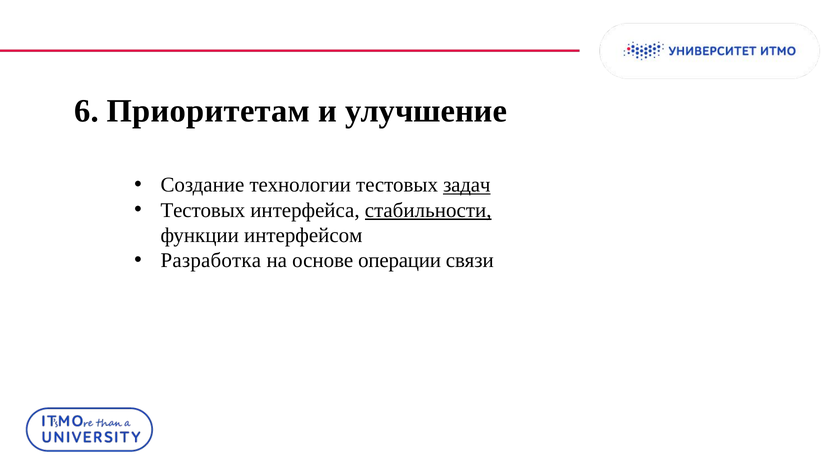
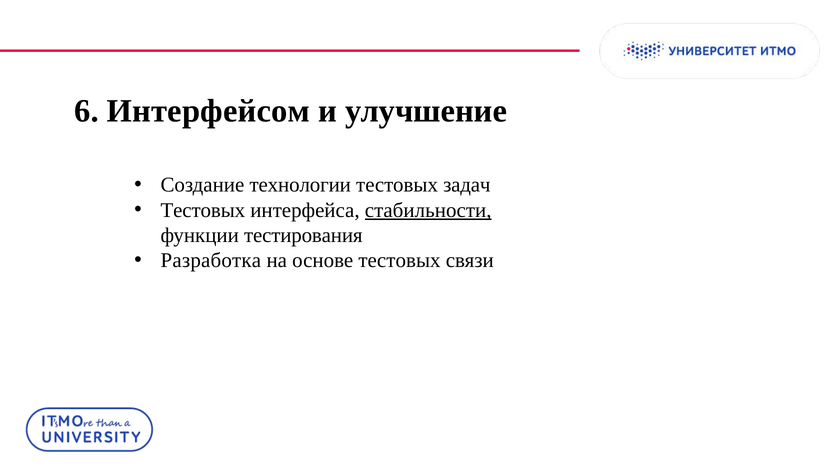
Приоритетам: Приоритетам -> Интерфейсом
задач underline: present -> none
интерфейсом: интерфейсом -> тестирования
основе операции: операции -> тестовых
